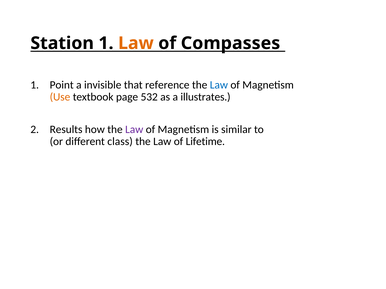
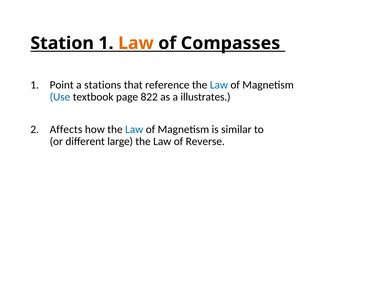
invisible: invisible -> stations
Use colour: orange -> blue
532: 532 -> 822
Results: Results -> Affects
Law at (134, 130) colour: purple -> blue
class: class -> large
Lifetime: Lifetime -> Reverse
